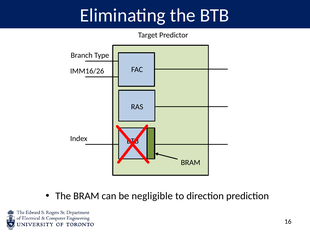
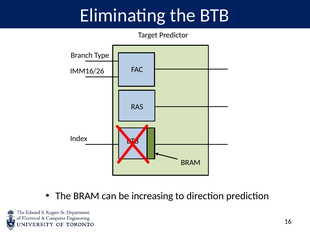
negligible: negligible -> increasing
